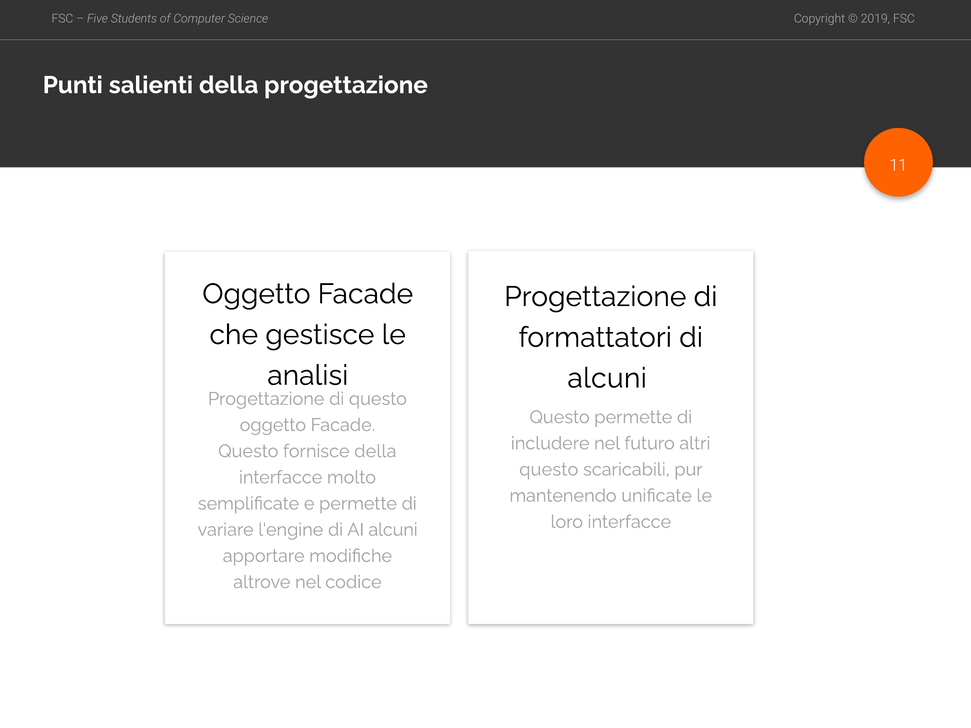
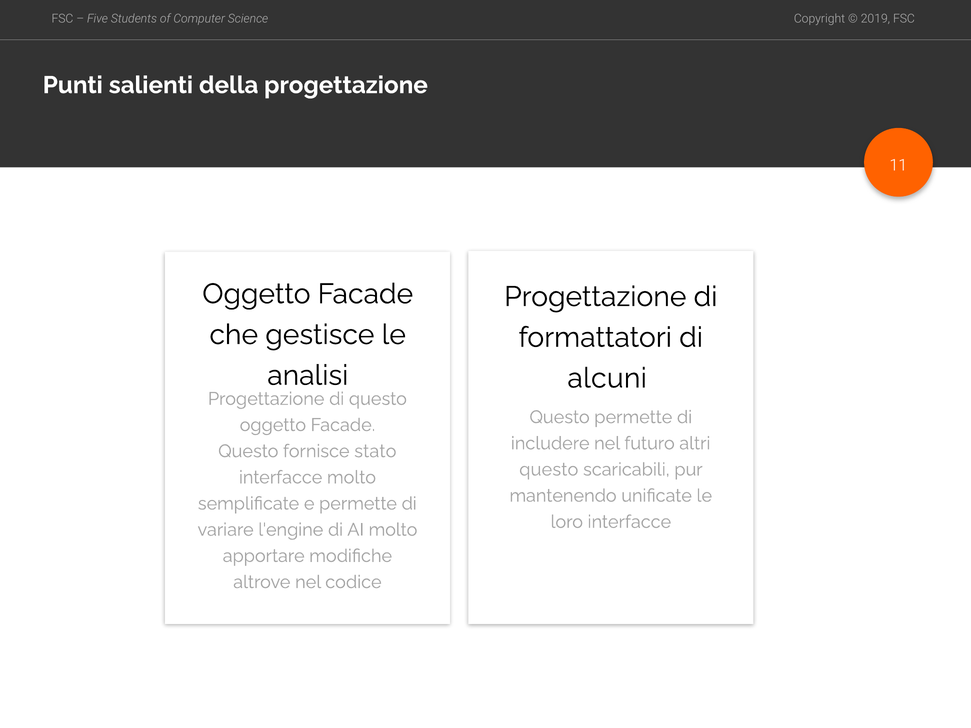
fornisce della: della -> stato
AI alcuni: alcuni -> molto
